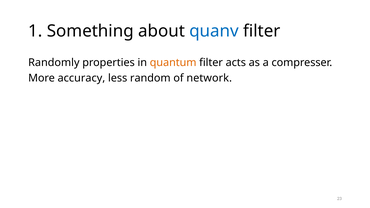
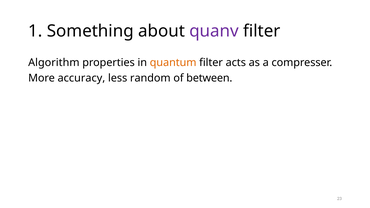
quanv colour: blue -> purple
Randomly: Randomly -> Algorithm
network: network -> between
